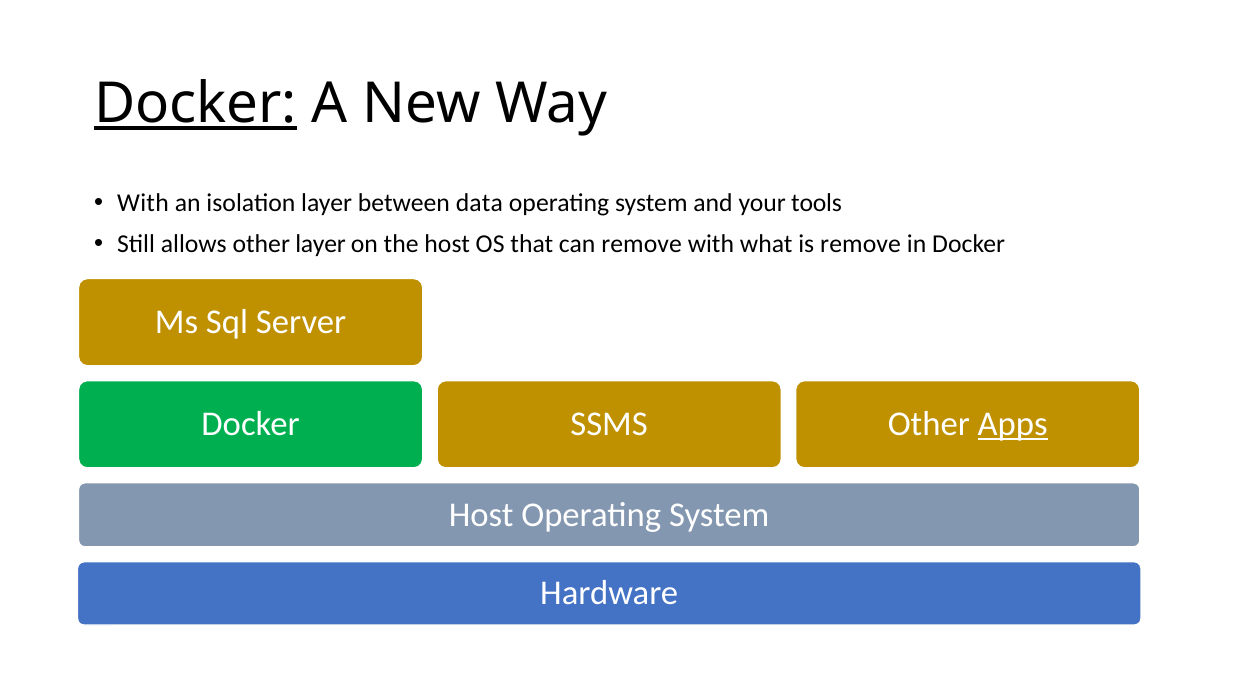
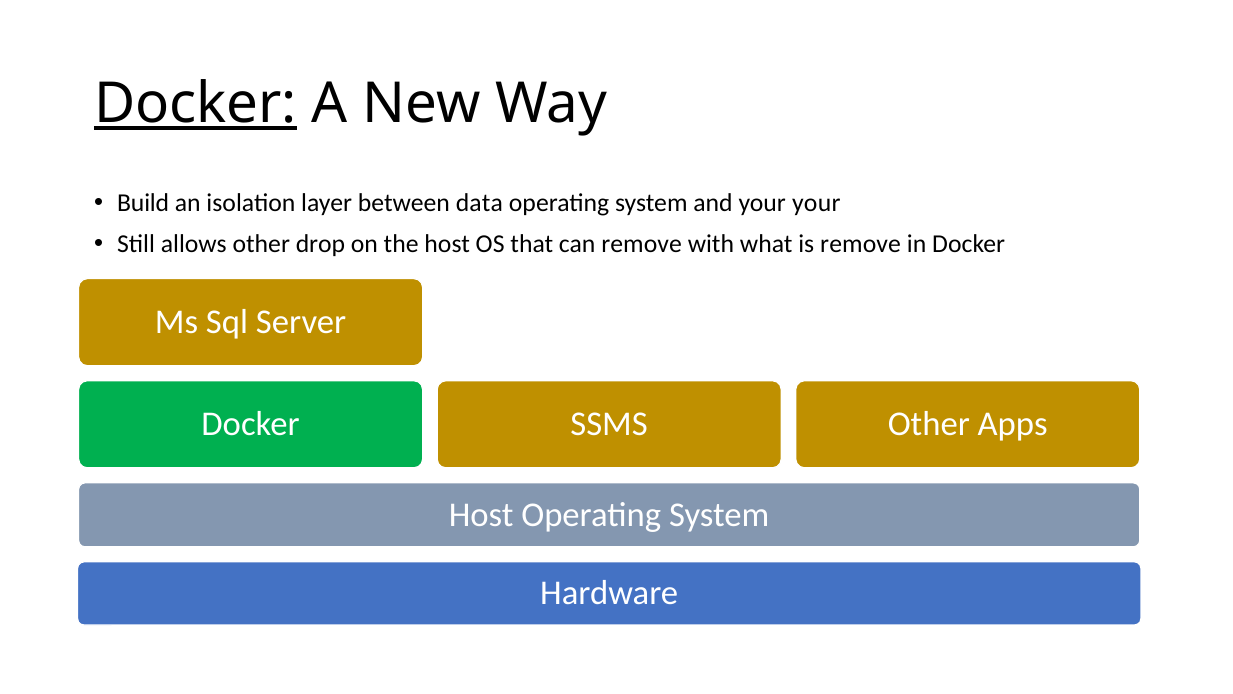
With at (143, 203): With -> Build
your tools: tools -> your
other layer: layer -> drop
Apps underline: present -> none
